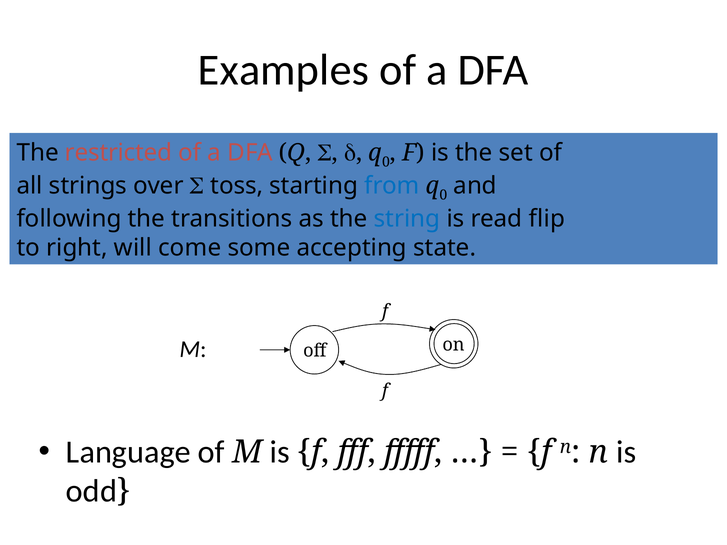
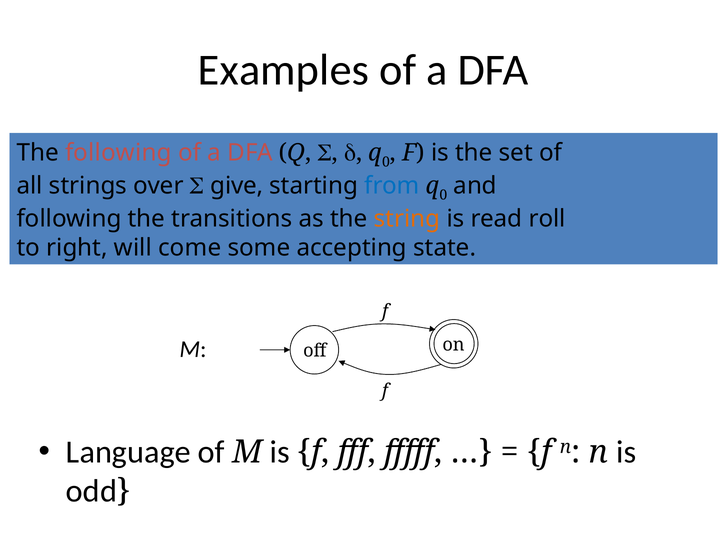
The restricted: restricted -> following
toss: toss -> give
string colour: blue -> orange
flip: flip -> roll
